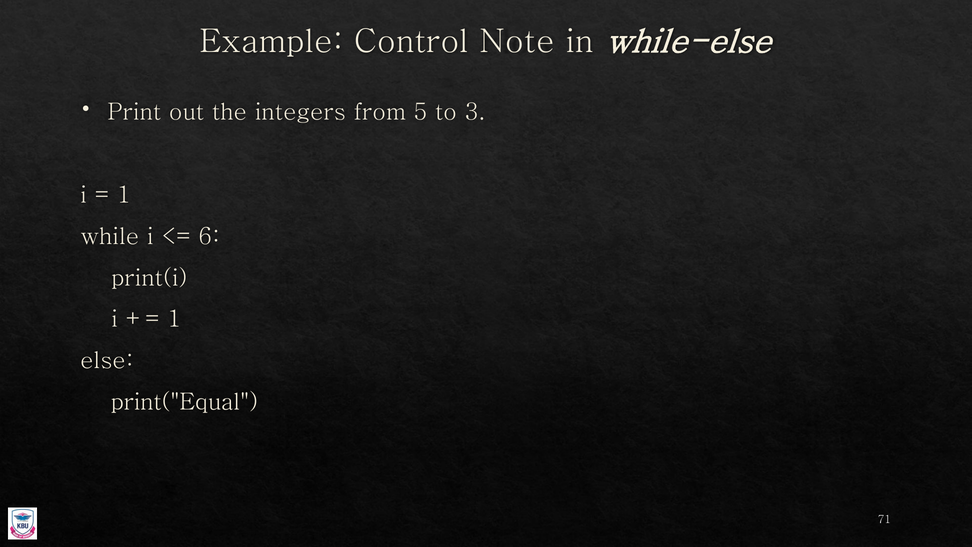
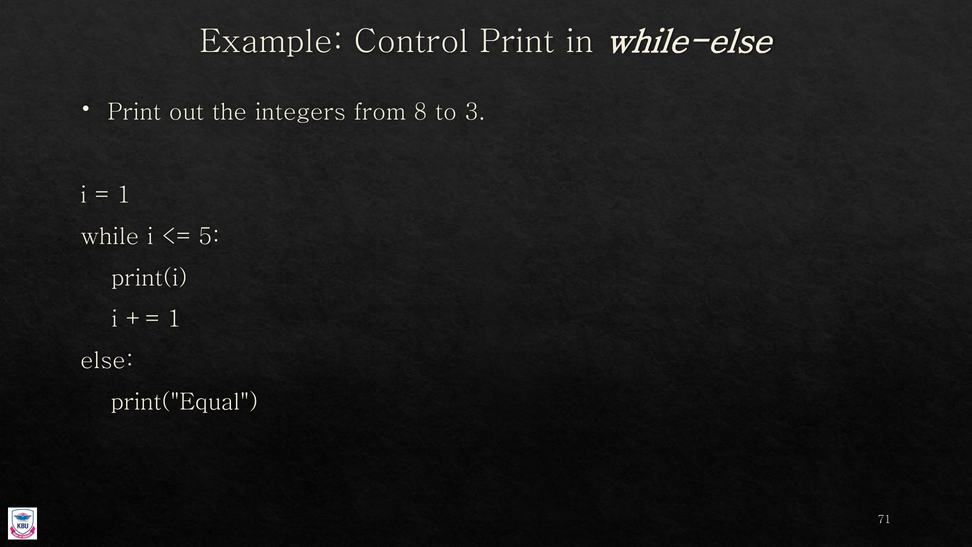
Control Note: Note -> Print
5: 5 -> 8
6: 6 -> 5
